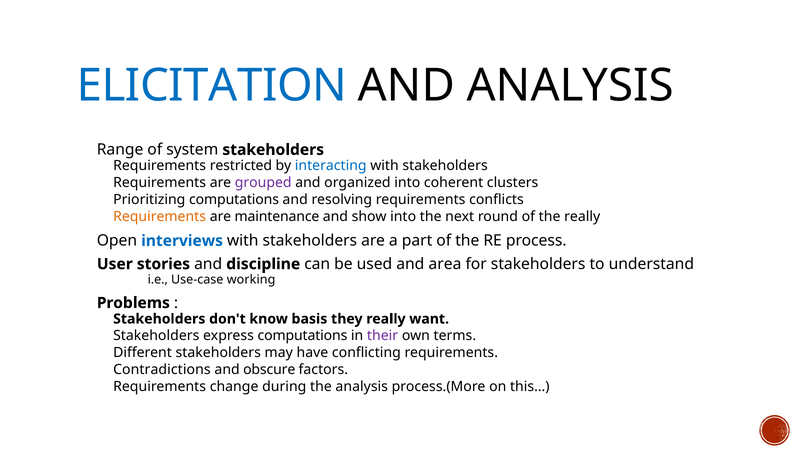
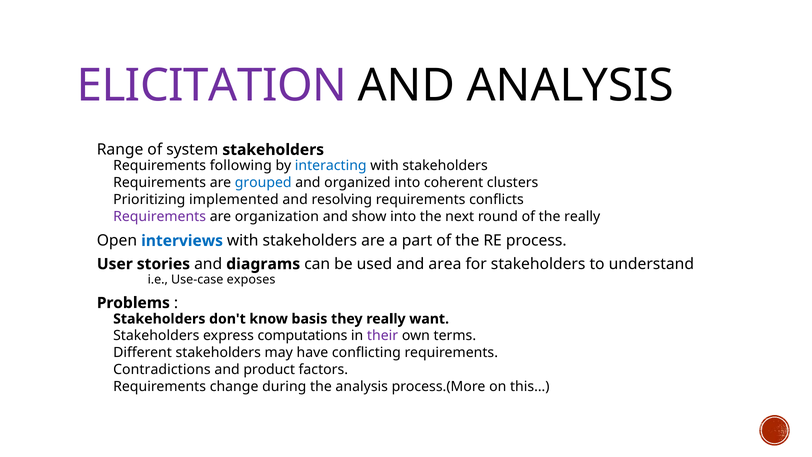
ELICITATION colour: blue -> purple
restricted: restricted -> following
grouped colour: purple -> blue
Prioritizing computations: computations -> implemented
Requirements at (160, 216) colour: orange -> purple
maintenance: maintenance -> organization
discipline: discipline -> diagrams
working: working -> exposes
obscure: obscure -> product
